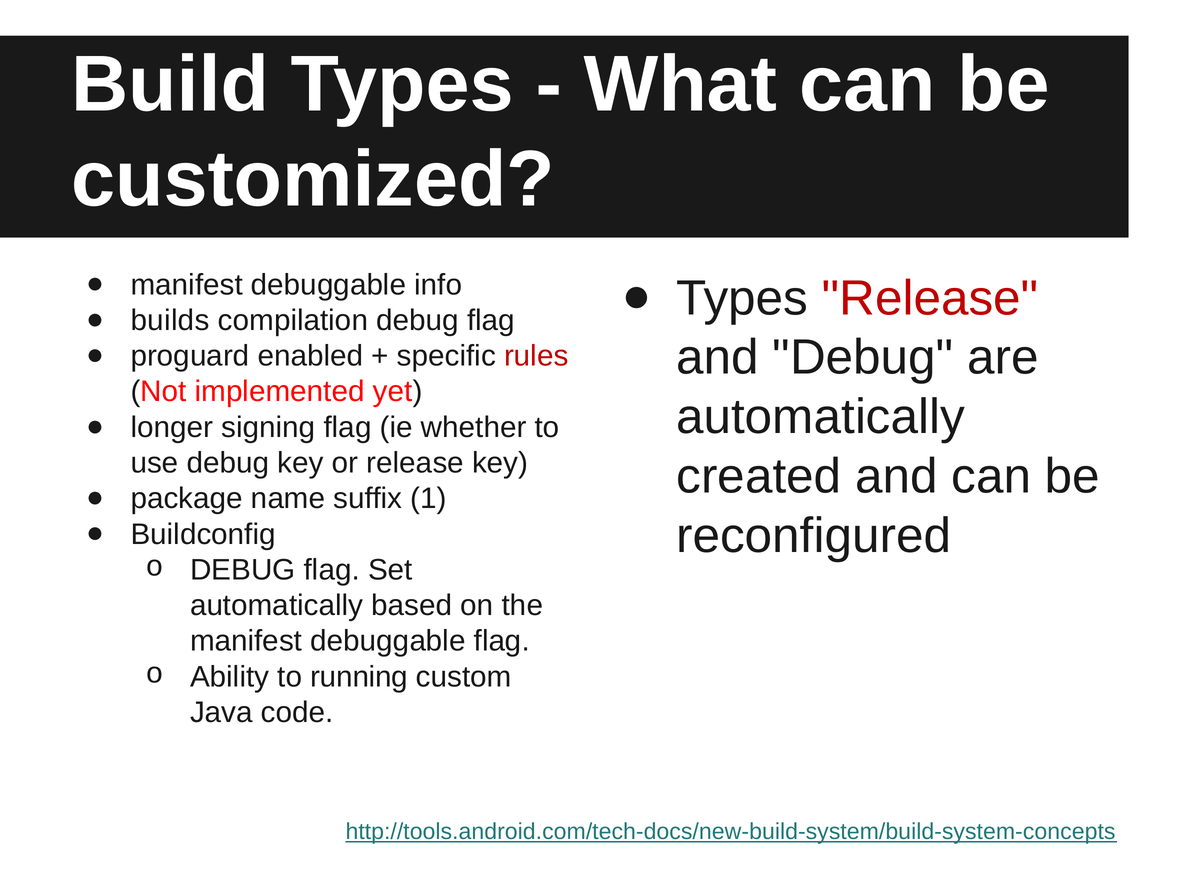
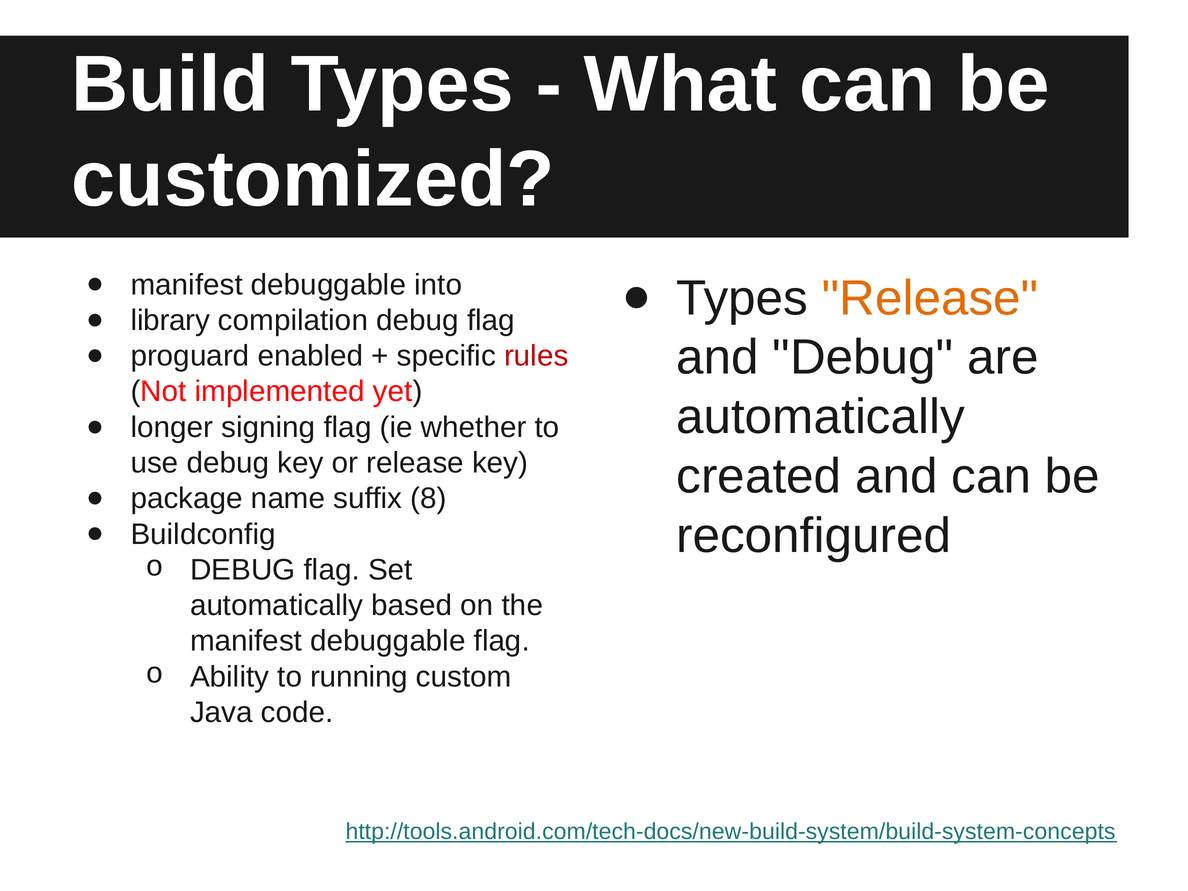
info: info -> into
Release at (930, 298) colour: red -> orange
builds: builds -> library
1: 1 -> 8
